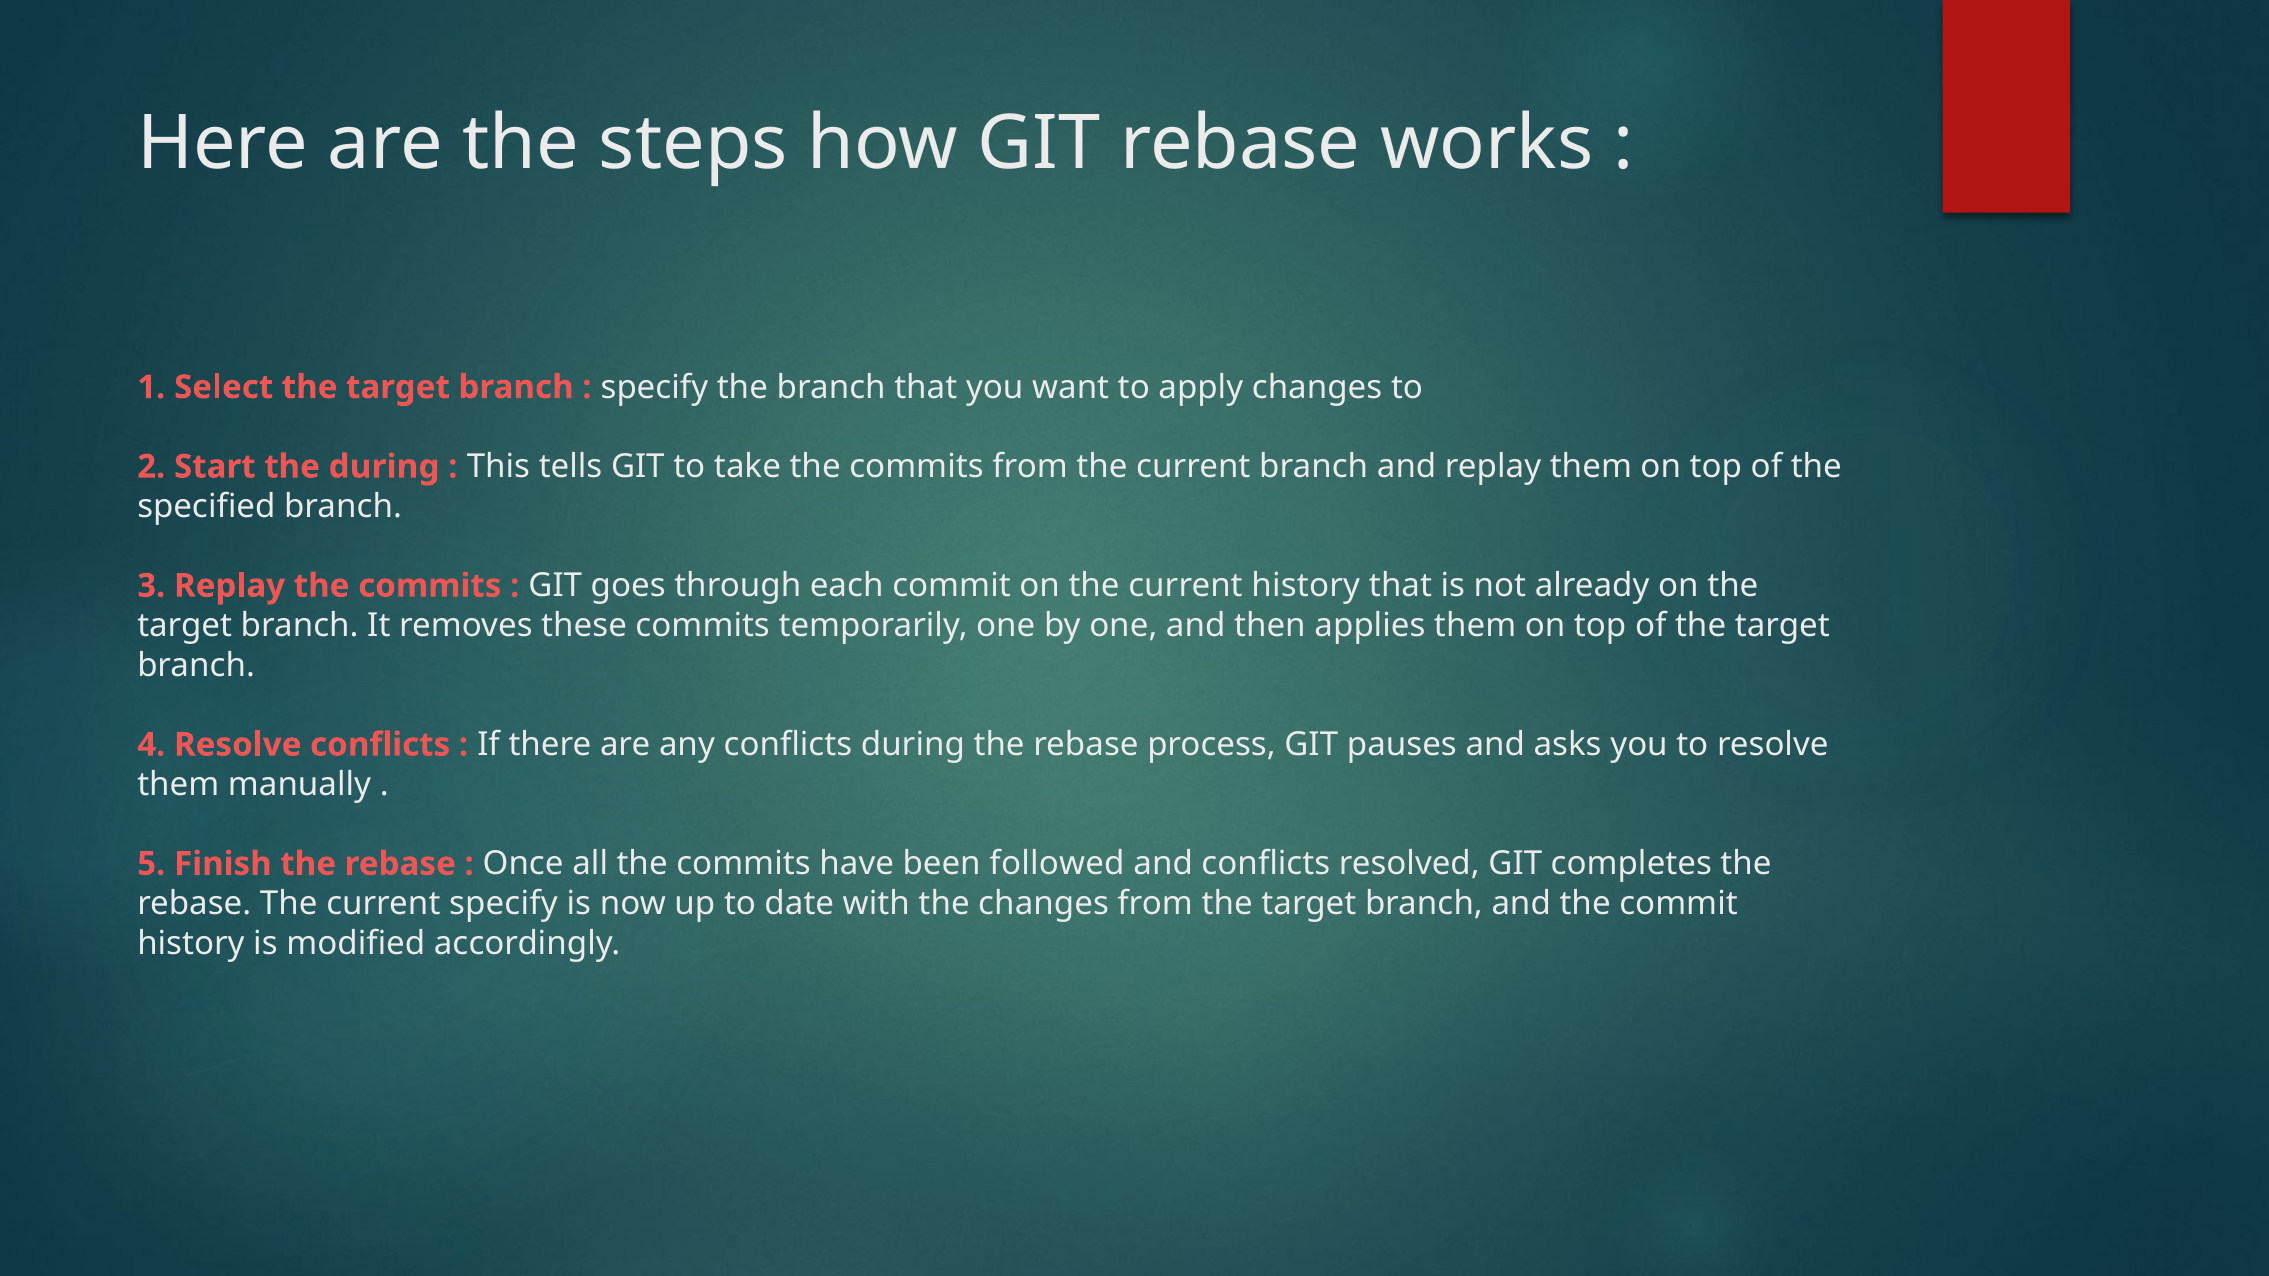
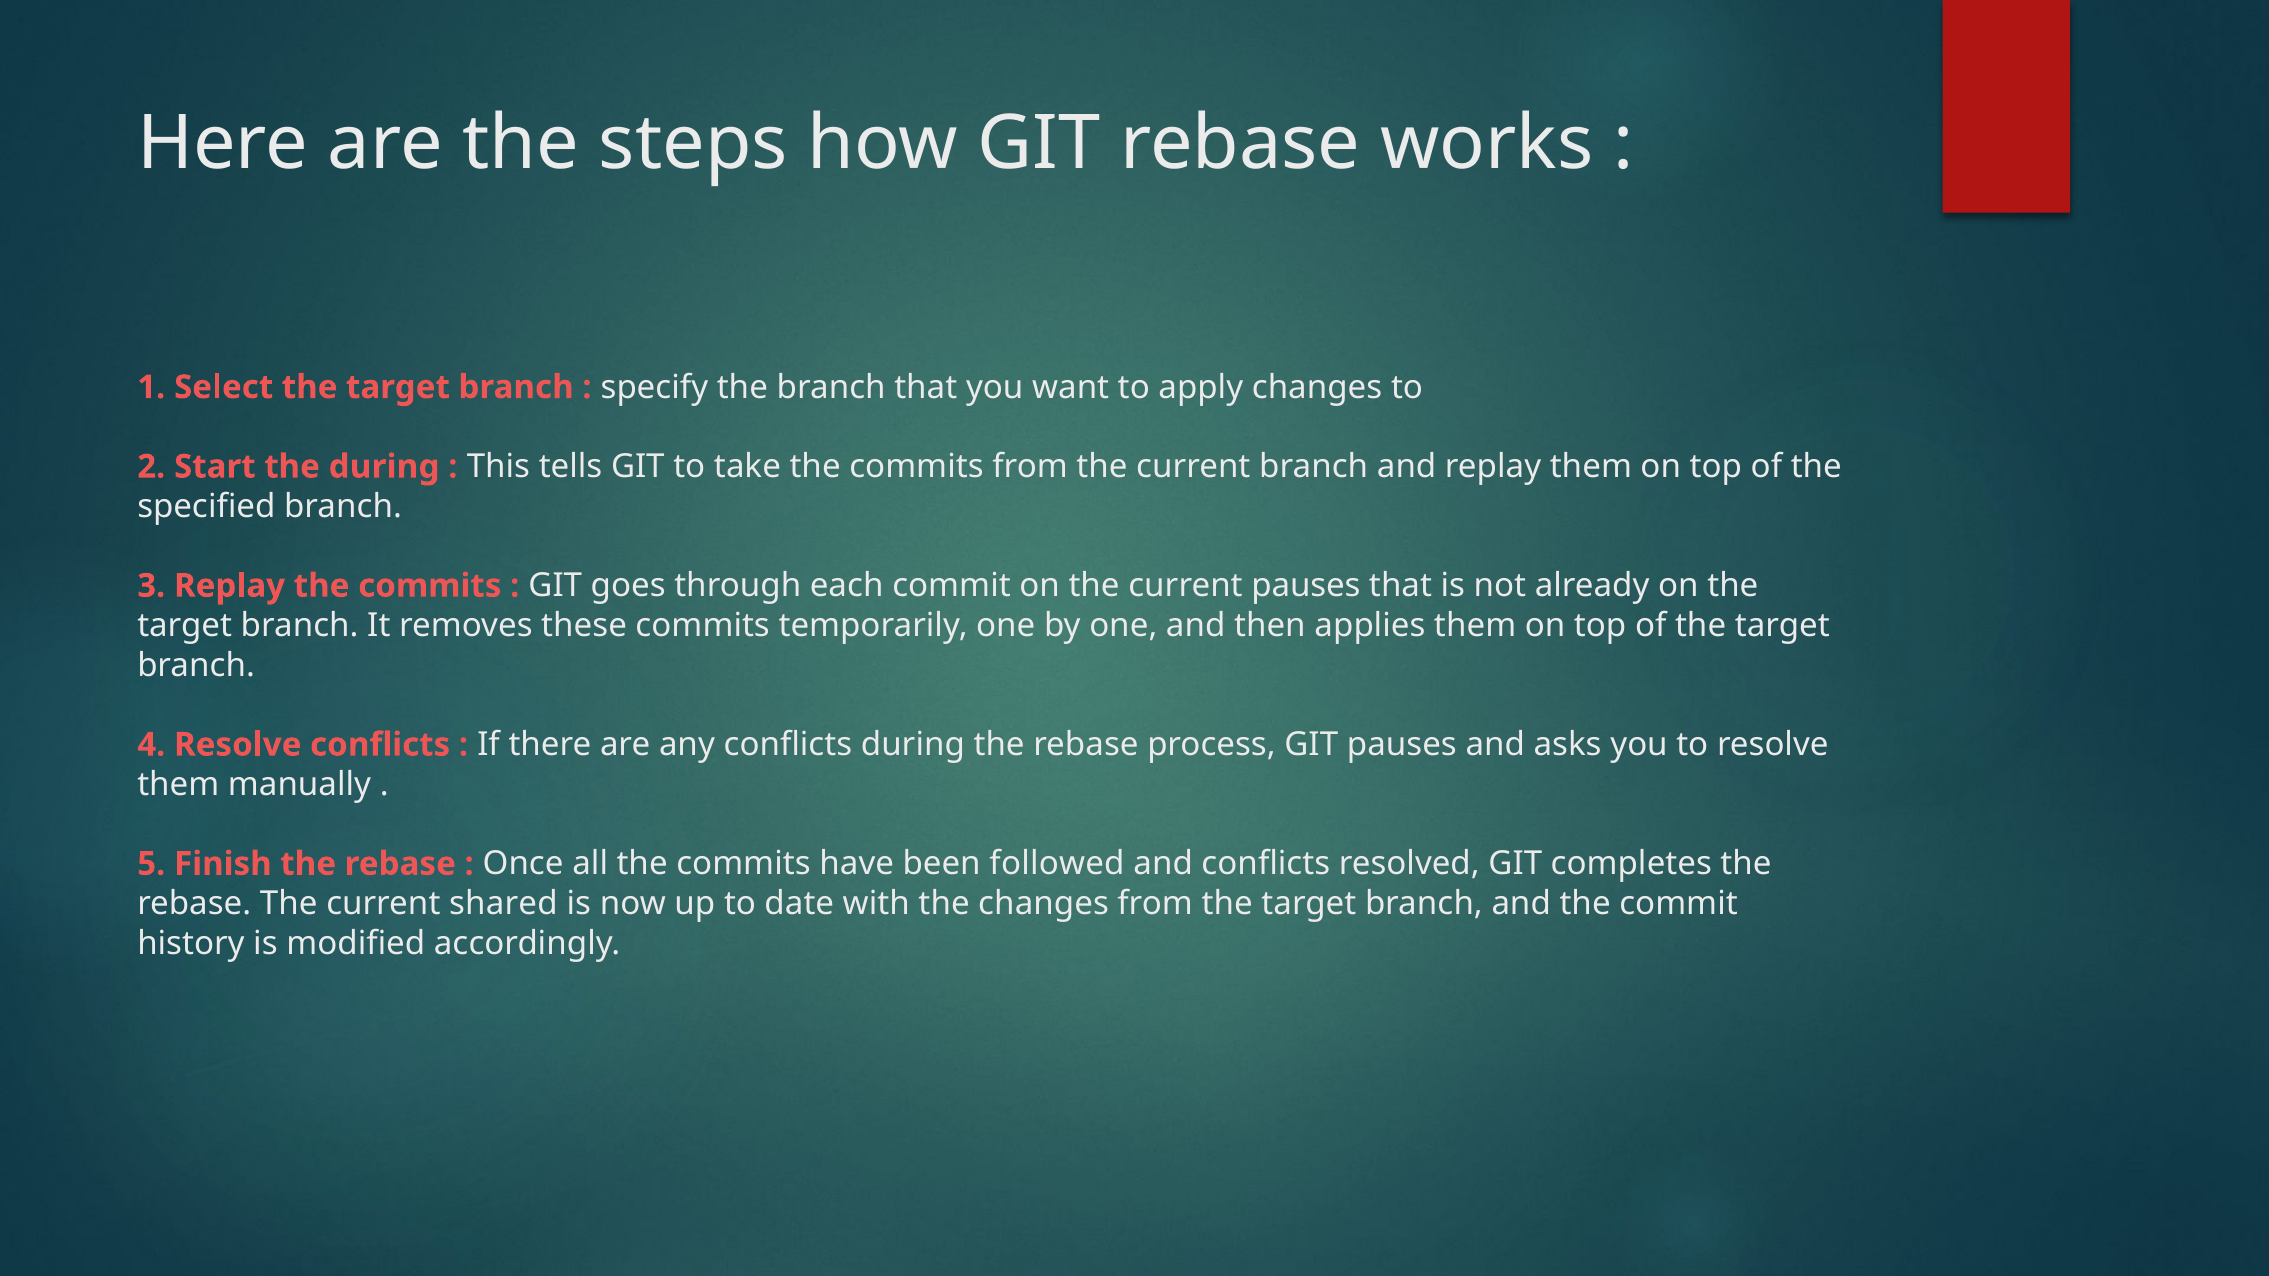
current history: history -> pauses
current specify: specify -> shared
